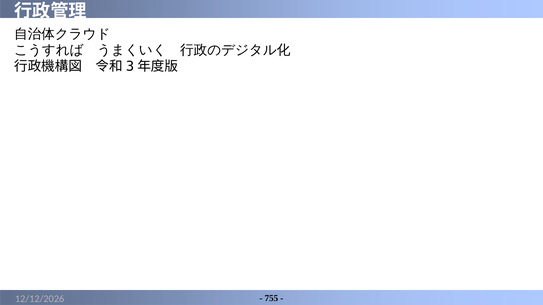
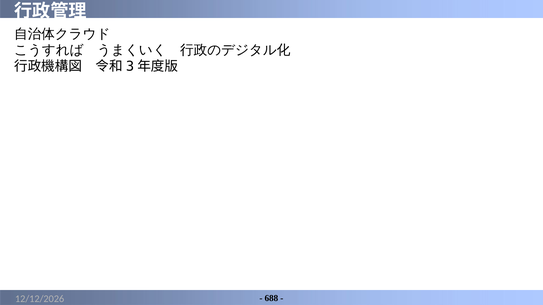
755: 755 -> 688
